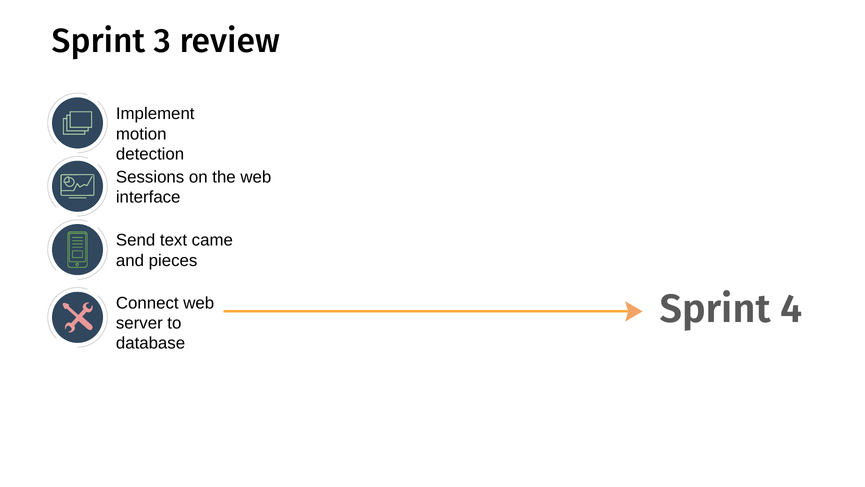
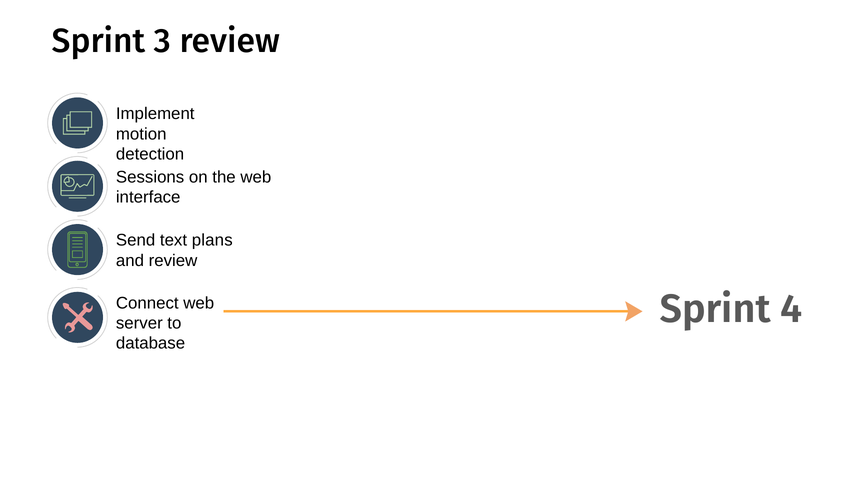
came: came -> plans
and pieces: pieces -> review
